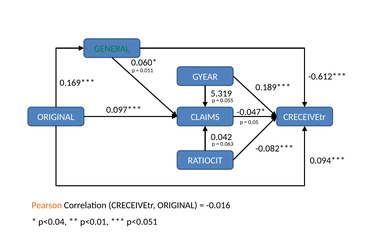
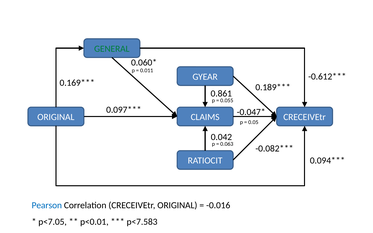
5.319: 5.319 -> 0.861
Pearson colour: orange -> blue
p<0.04: p<0.04 -> p<7.05
p<0.051: p<0.051 -> p<7.583
